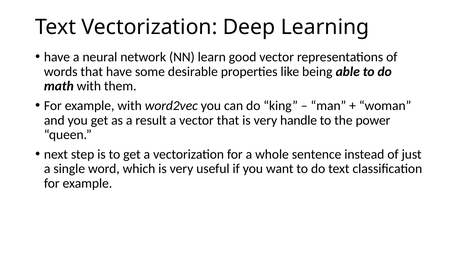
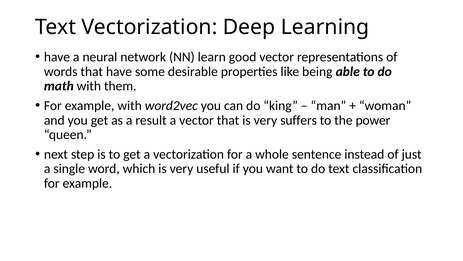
handle: handle -> suffers
